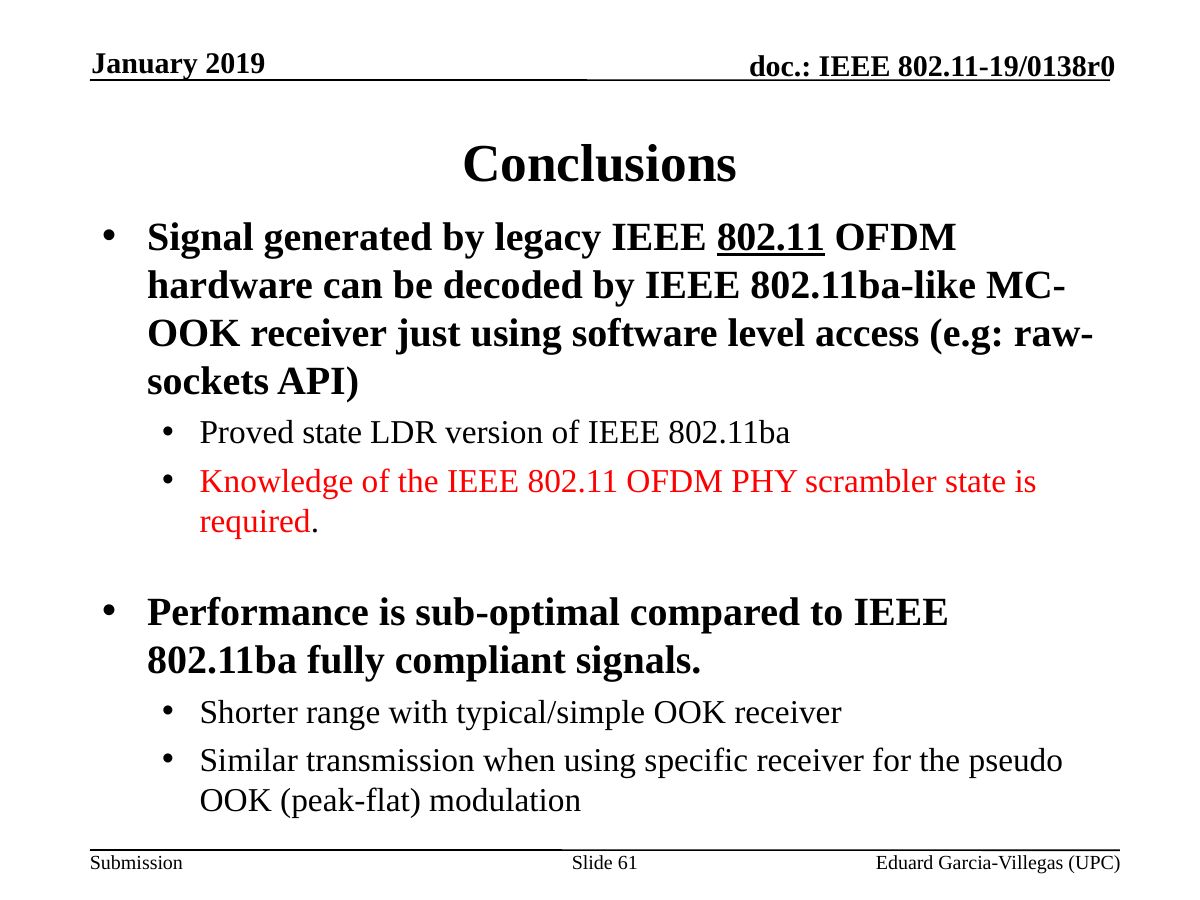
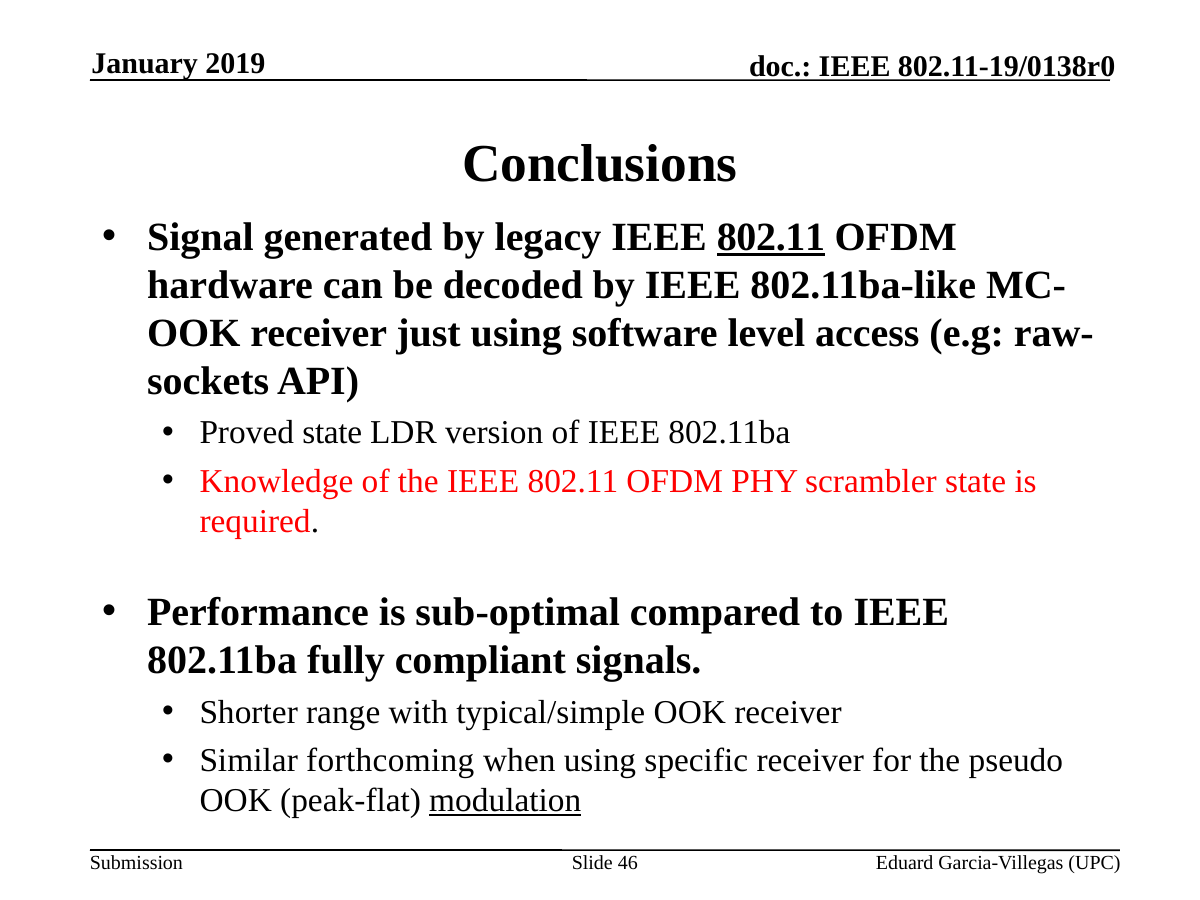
transmission: transmission -> forthcoming
modulation underline: none -> present
61: 61 -> 46
